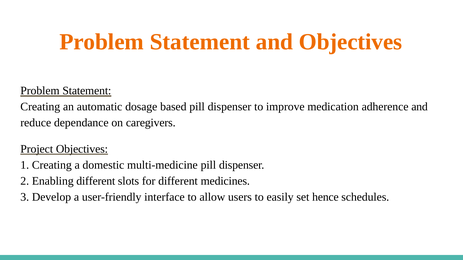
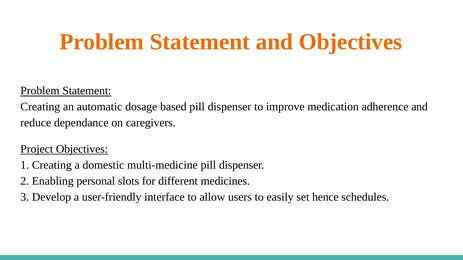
different at (96, 181): different -> personal
